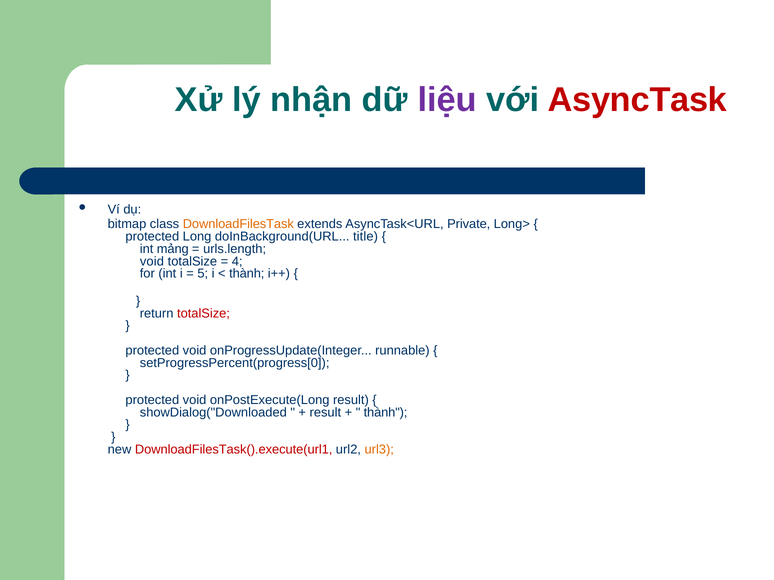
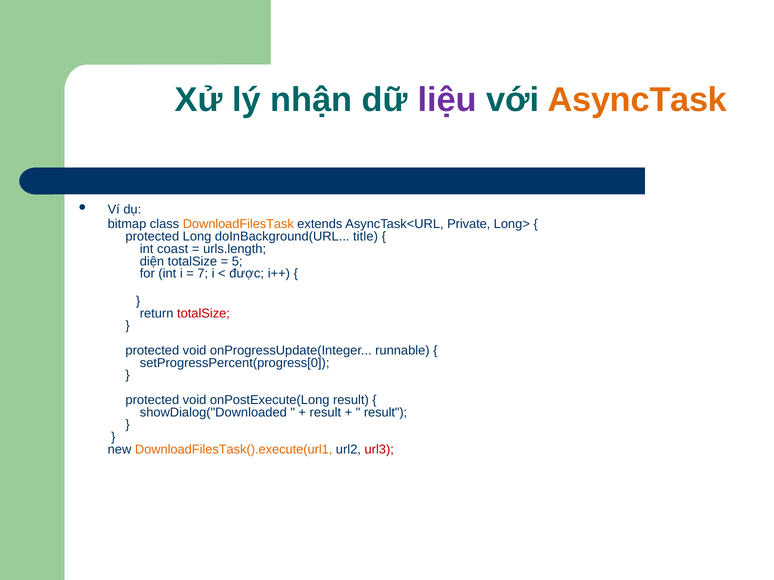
AsyncTask colour: red -> orange
mảng: mảng -> coast
void at (152, 262): void -> diện
4: 4 -> 5
5: 5 -> 7
thành at (247, 274): thành -> được
thành at (386, 413): thành -> result
DownloadFilesTask().execute(url1 colour: red -> orange
url3 colour: orange -> red
